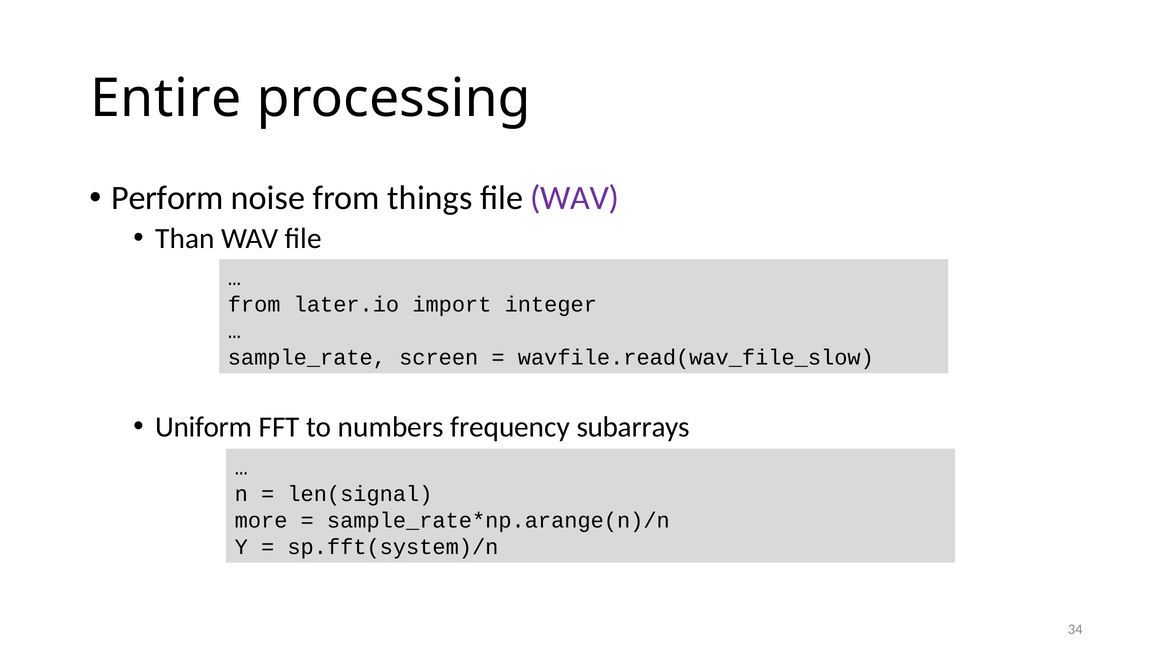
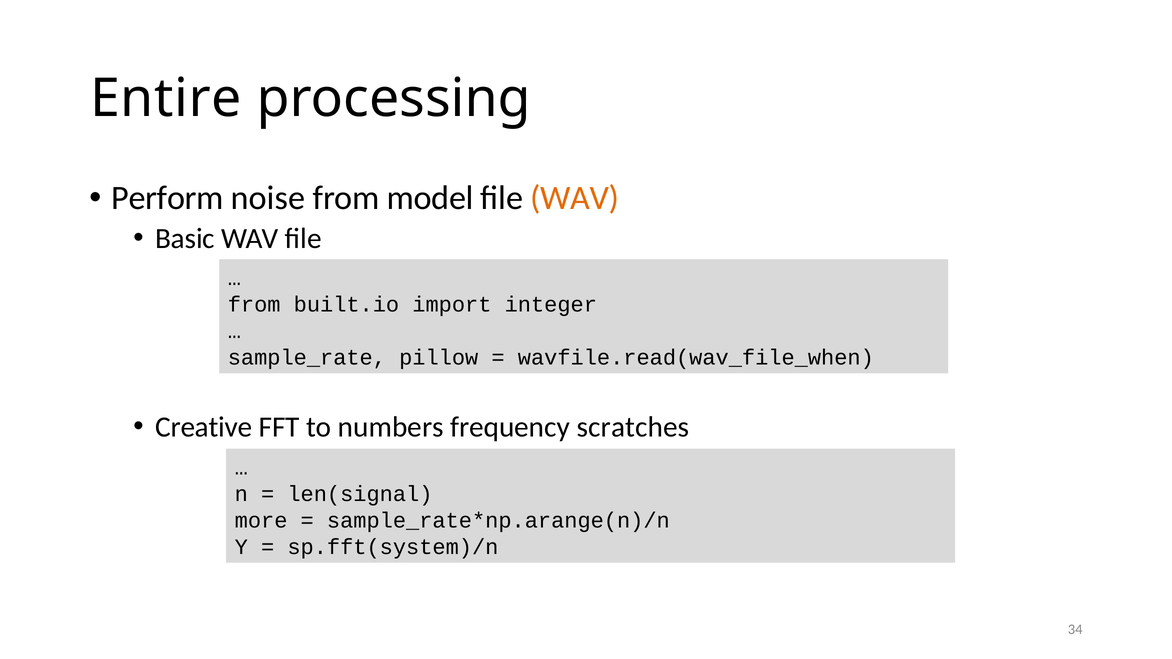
things: things -> model
WAV at (575, 198) colour: purple -> orange
Than: Than -> Basic
later.io: later.io -> built.io
screen: screen -> pillow
wavfile.read(wav_file_slow: wavfile.read(wav_file_slow -> wavfile.read(wav_file_when
Uniform: Uniform -> Creative
subarrays: subarrays -> scratches
